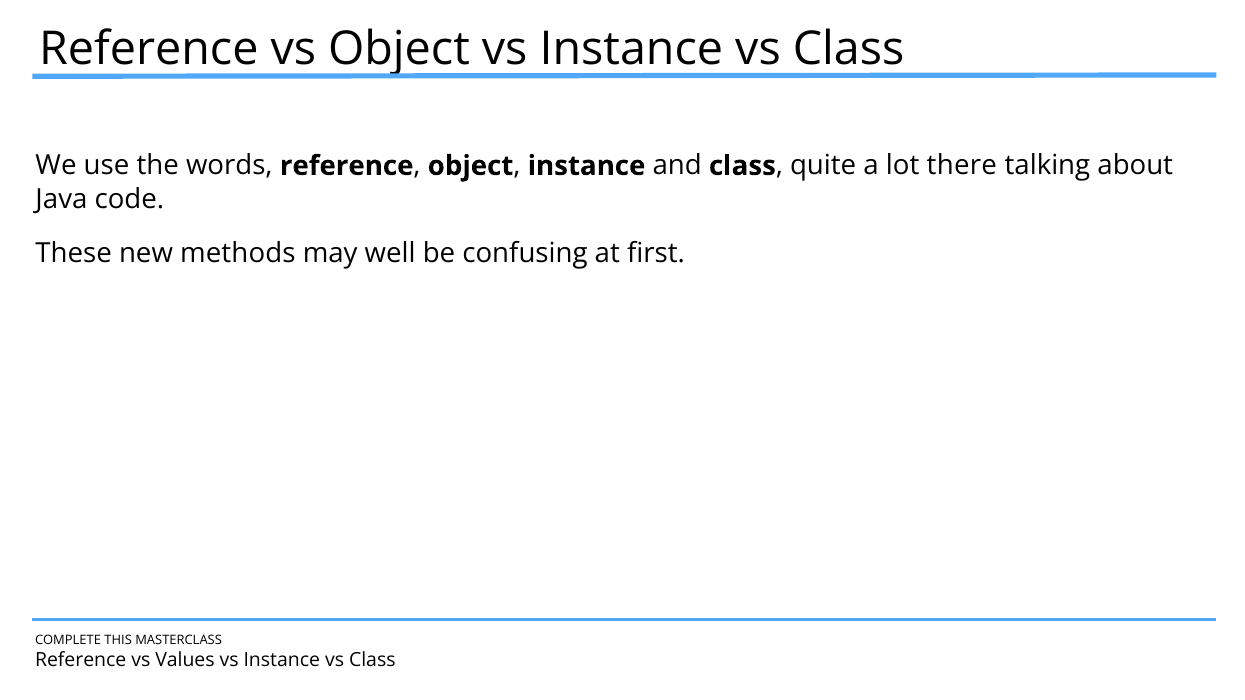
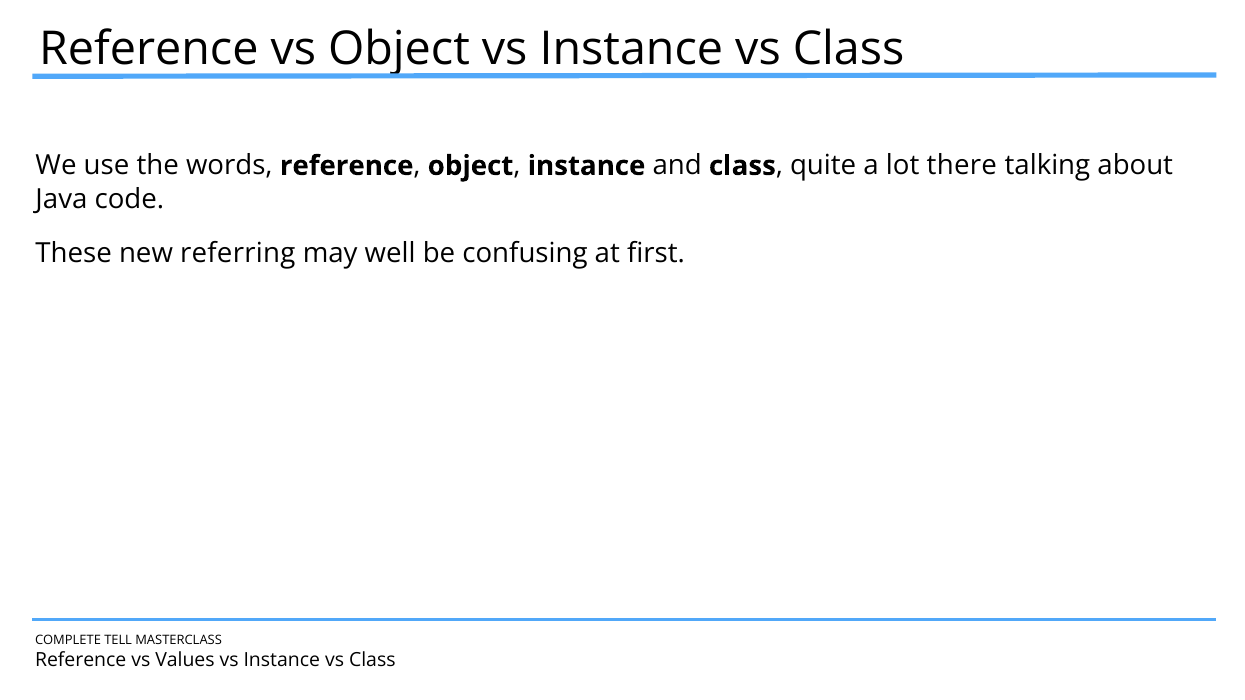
methods: methods -> referring
THIS: THIS -> TELL
